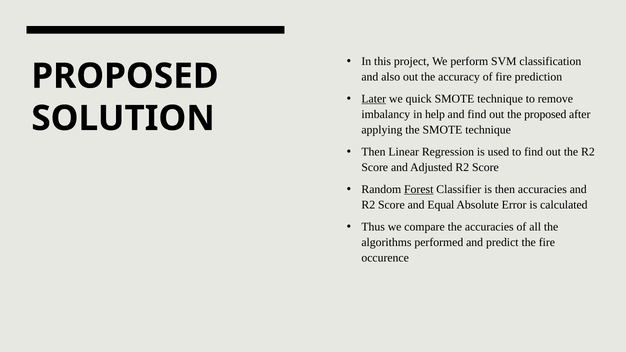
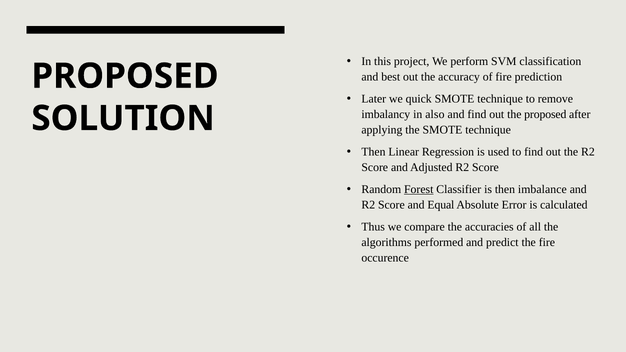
also: also -> best
Later underline: present -> none
help: help -> also
then accuracies: accuracies -> imbalance
